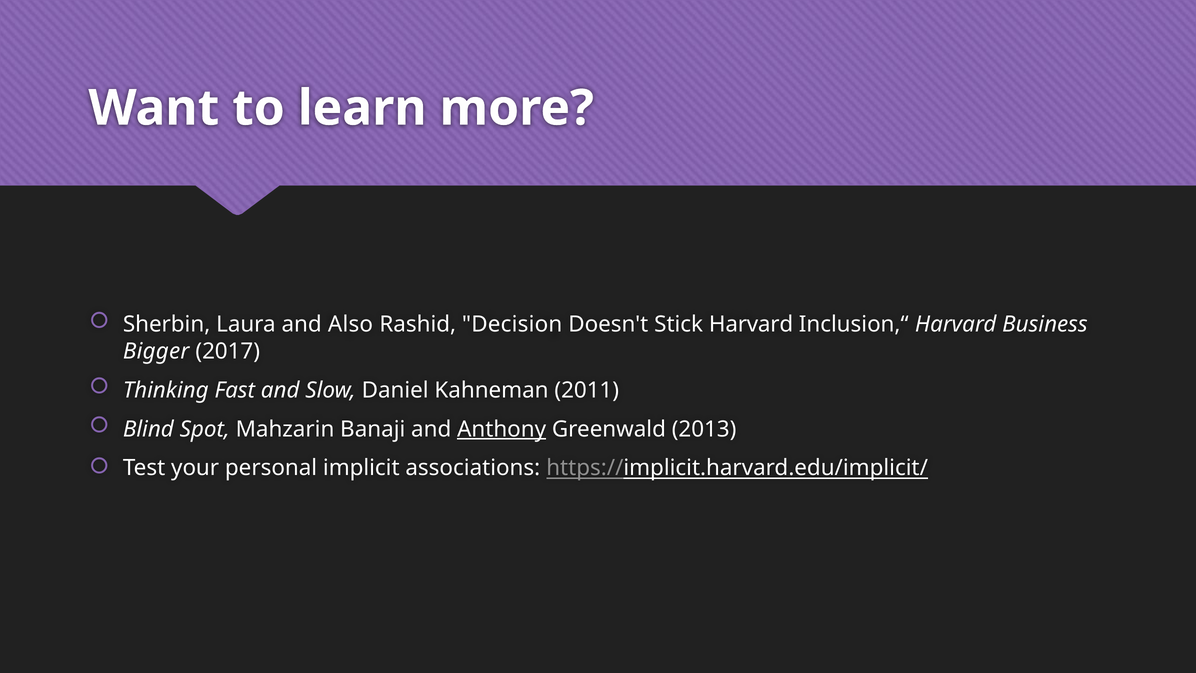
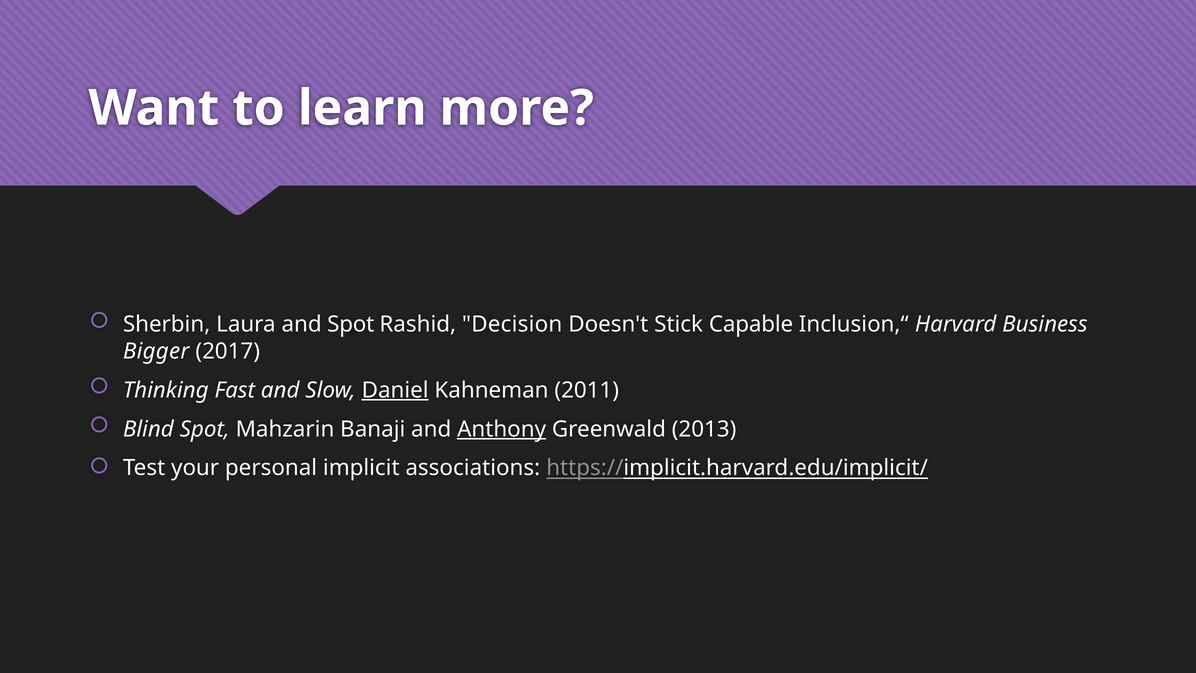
and Also: Also -> Spot
Stick Harvard: Harvard -> Capable
Daniel underline: none -> present
